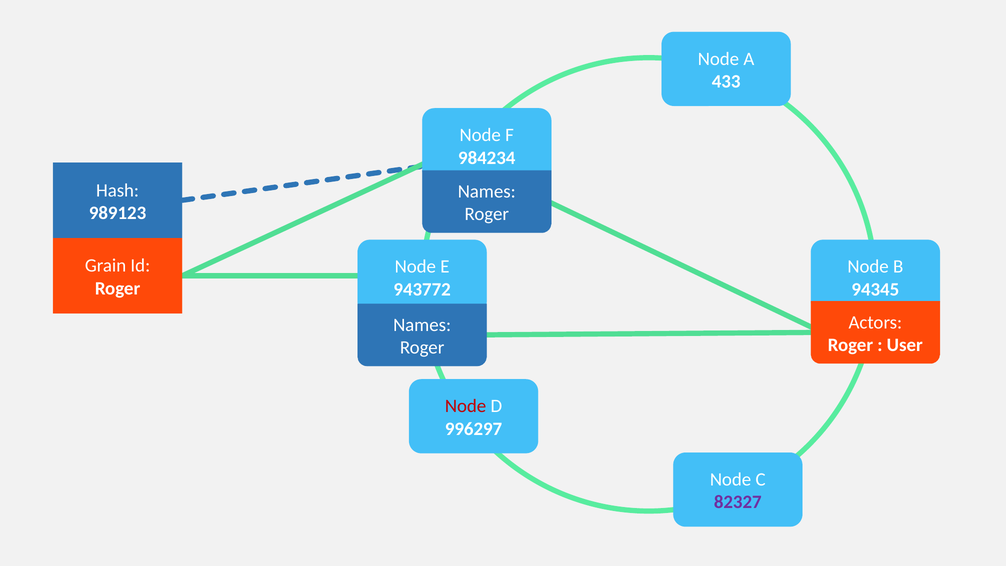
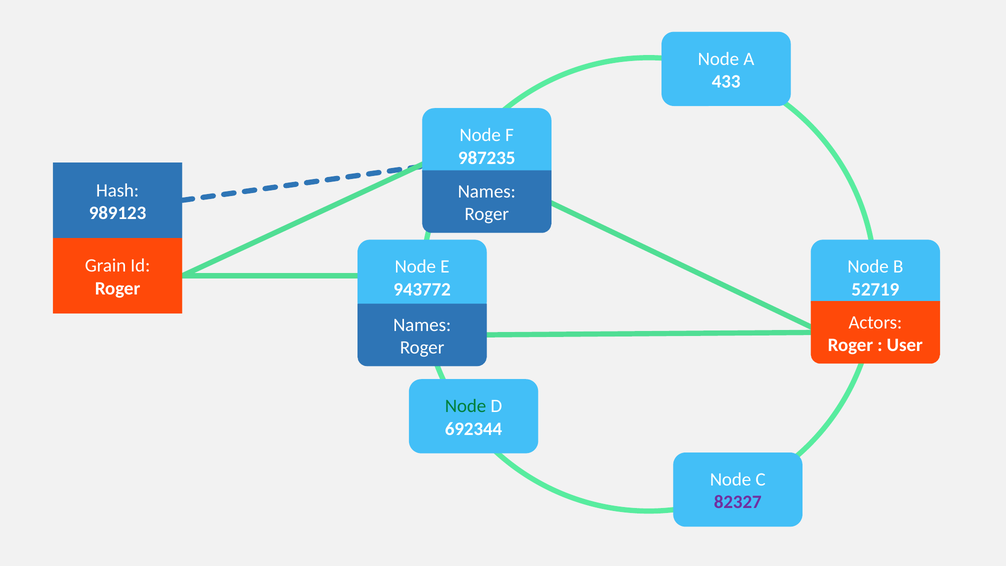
984234: 984234 -> 987235
94345: 94345 -> 52719
Node at (466, 406) colour: red -> green
996297: 996297 -> 692344
